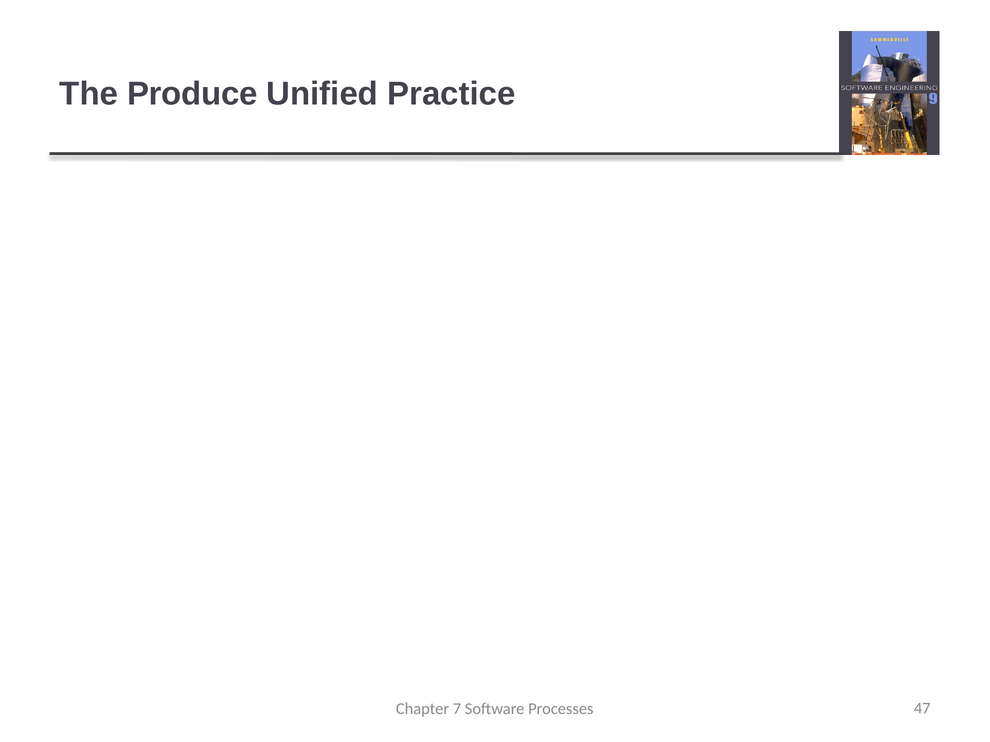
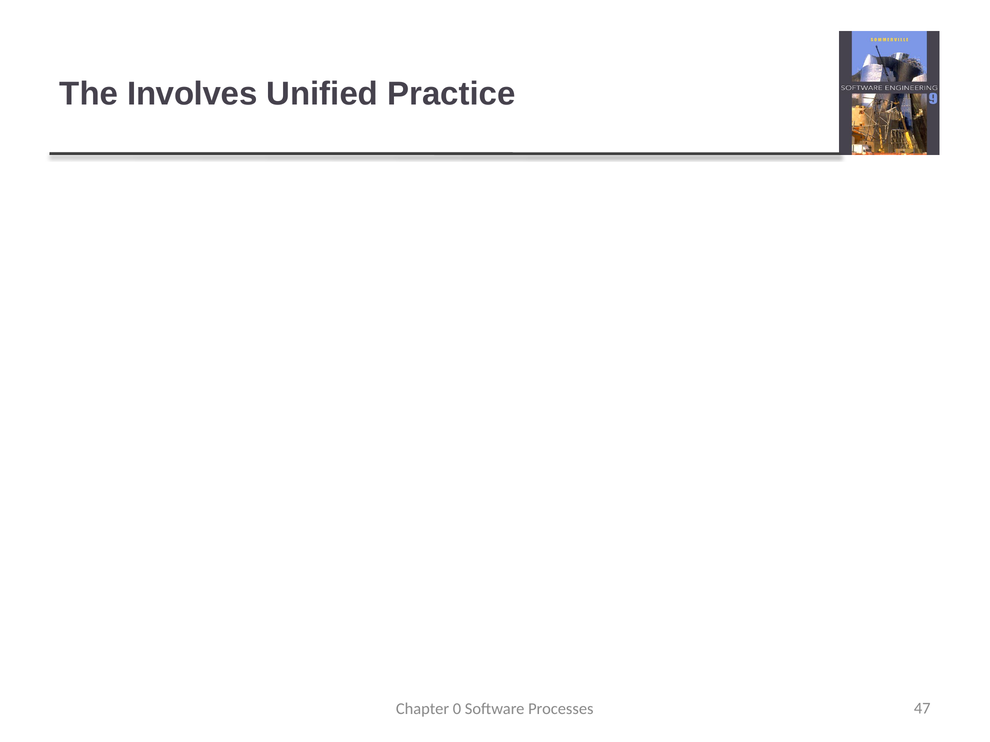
Produce: Produce -> Involves
7: 7 -> 0
